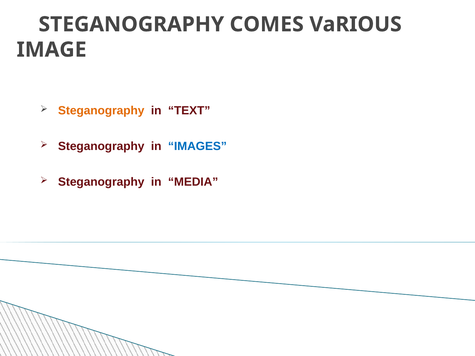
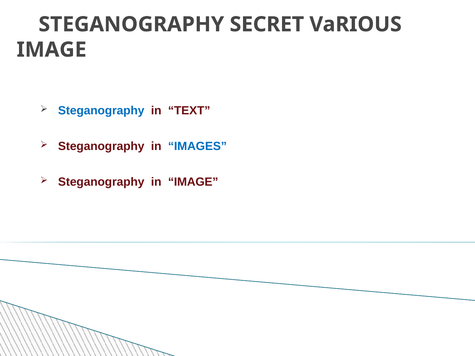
COMES: COMES -> SECRET
Steganography at (101, 111) colour: orange -> blue
in MEDIA: MEDIA -> IMAGE
